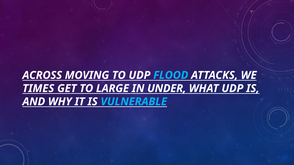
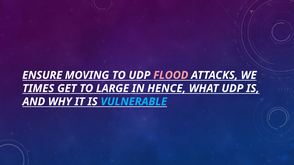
ACROSS: ACROSS -> ENSURE
FLOOD colour: light blue -> pink
UNDER: UNDER -> HENCE
